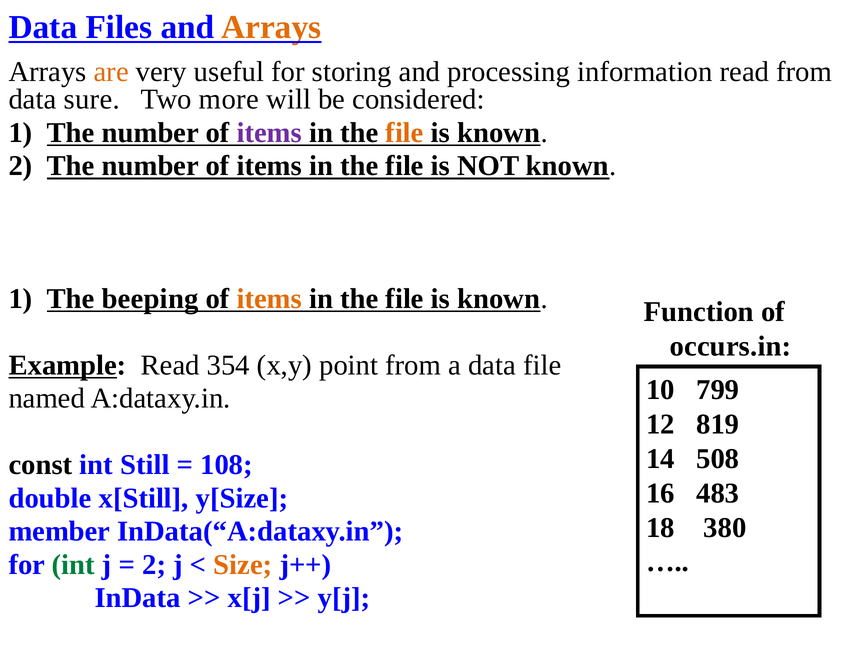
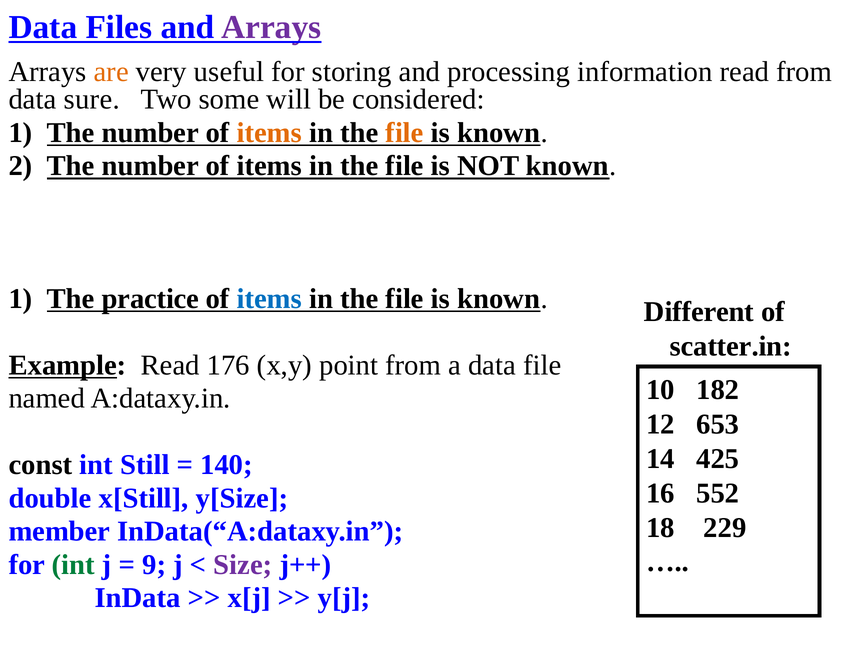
Arrays at (271, 27) colour: orange -> purple
more: more -> some
items at (269, 133) colour: purple -> orange
beeping: beeping -> practice
items at (269, 299) colour: orange -> blue
Function: Function -> Different
occurs.in: occurs.in -> scatter.in
354: 354 -> 176
799: 799 -> 182
819: 819 -> 653
508: 508 -> 425
108: 108 -> 140
483: 483 -> 552
380: 380 -> 229
2 at (154, 565): 2 -> 9
Size colour: orange -> purple
